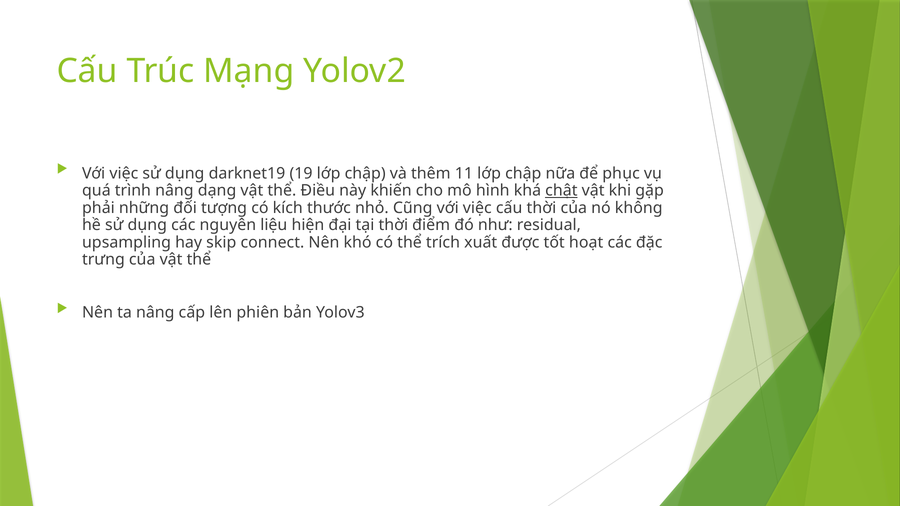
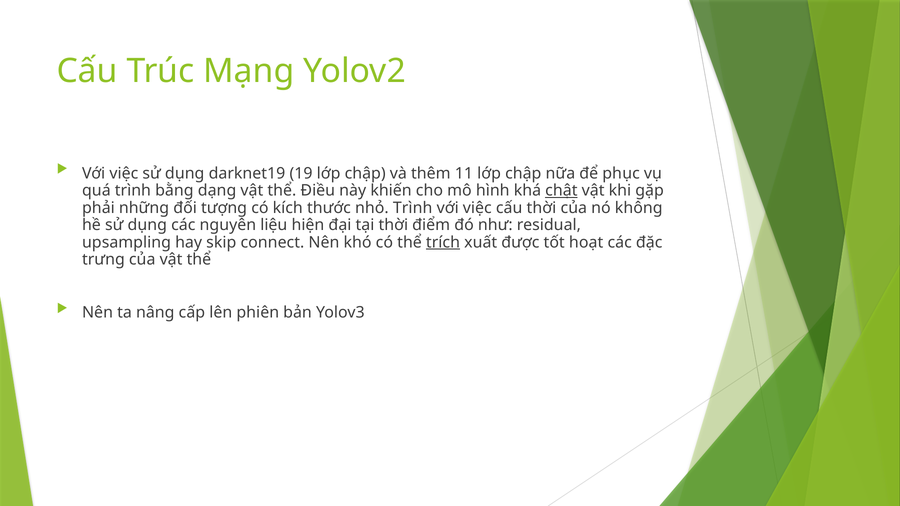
trình nâng: nâng -> bằng
nhỏ Cũng: Cũng -> Trình
trích underline: none -> present
